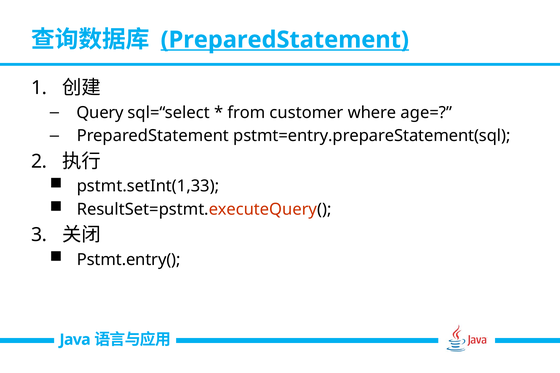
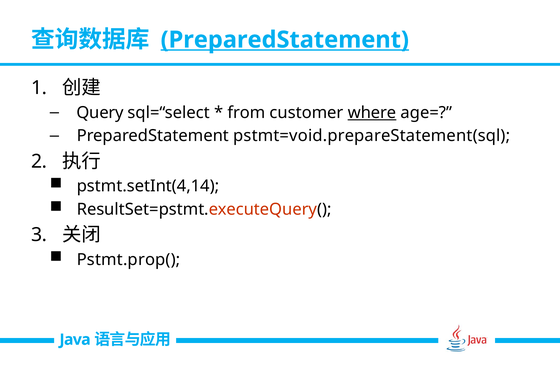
where underline: none -> present
pstmt=entry.prepareStatement(sql: pstmt=entry.prepareStatement(sql -> pstmt=void.prepareStatement(sql
pstmt.setInt(1,33: pstmt.setInt(1,33 -> pstmt.setInt(4,14
Pstmt.entry(: Pstmt.entry( -> Pstmt.prop(
